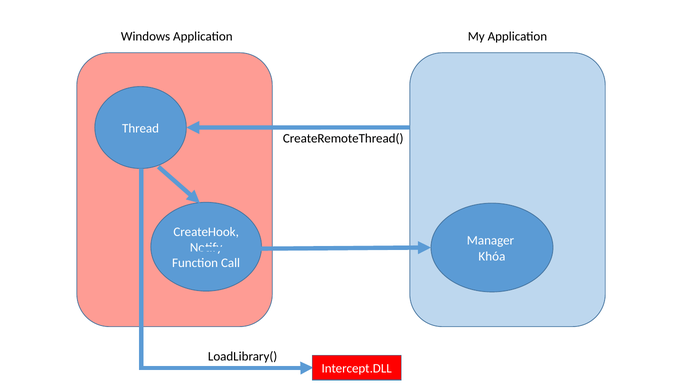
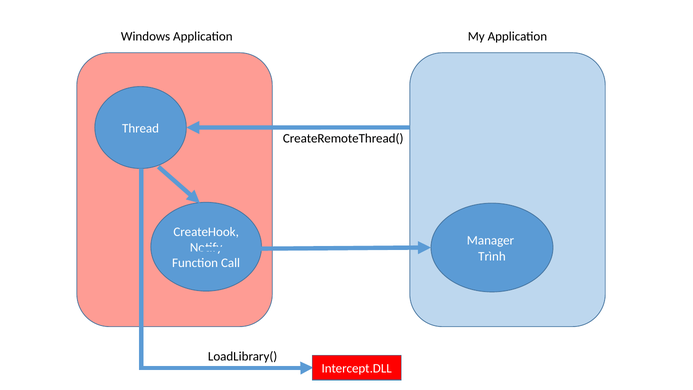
Khóa: Khóa -> Trình
